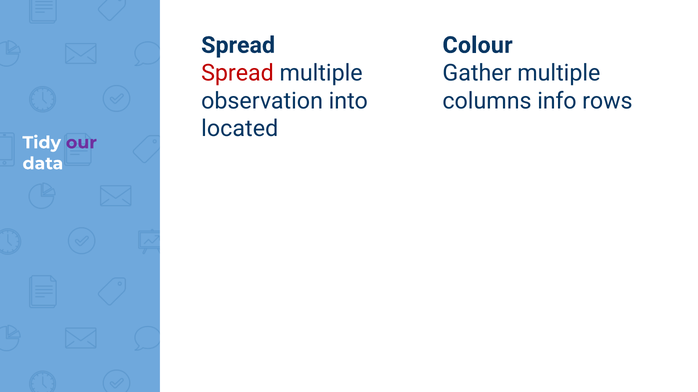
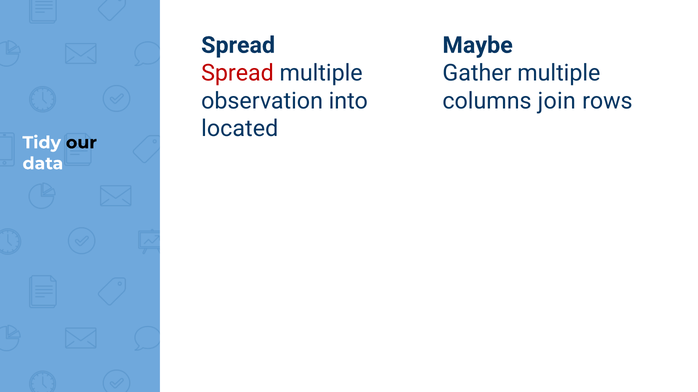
Colour: Colour -> Maybe
info: info -> join
our colour: purple -> black
